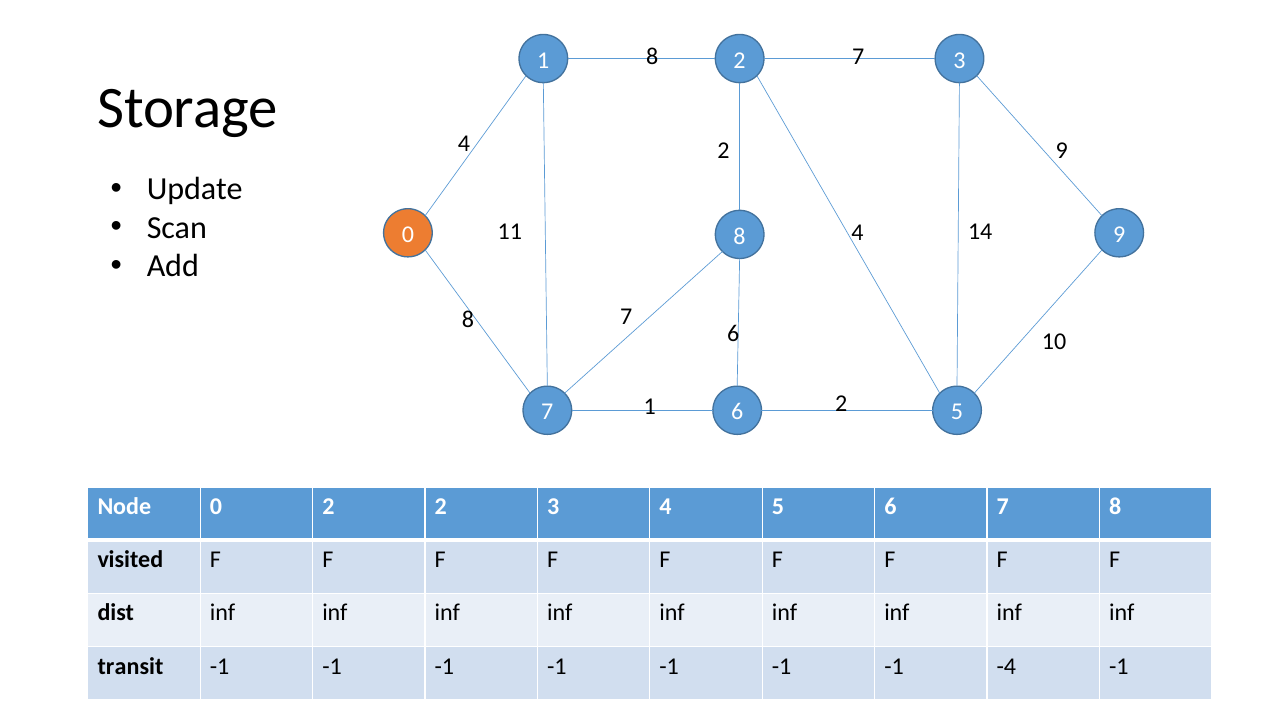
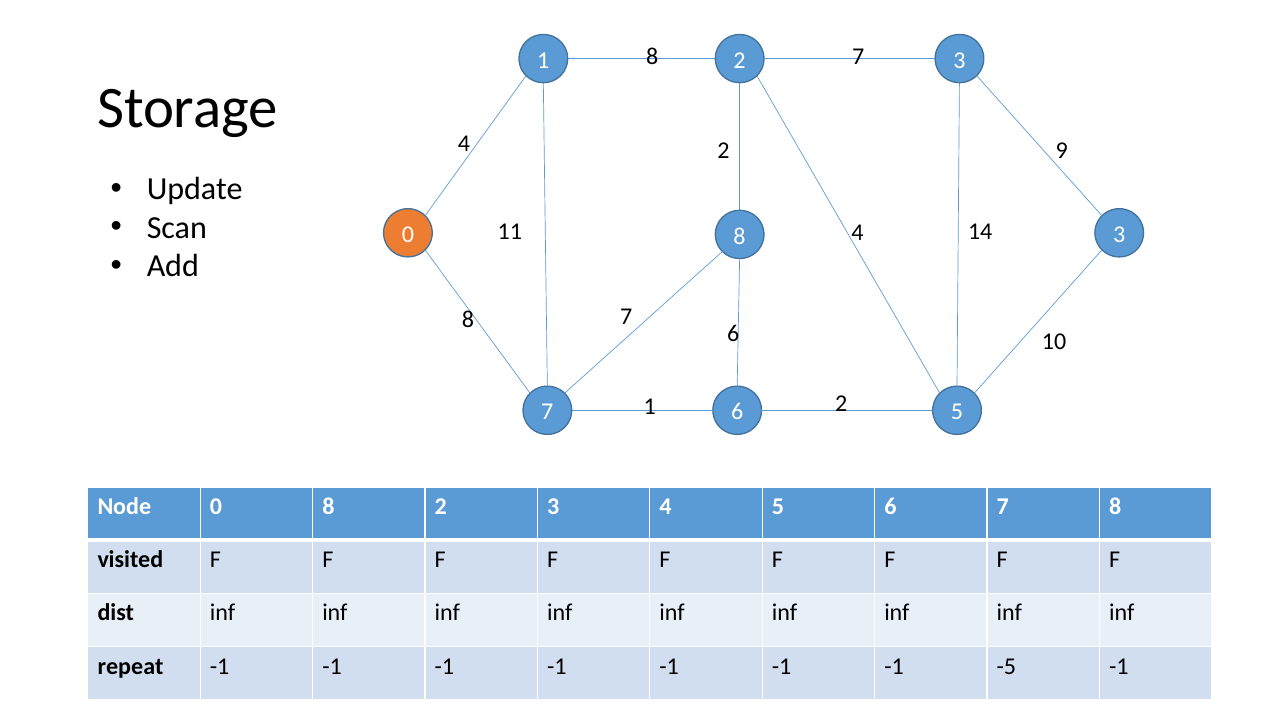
8 9: 9 -> 3
0 2: 2 -> 8
transit: transit -> repeat
-4: -4 -> -5
